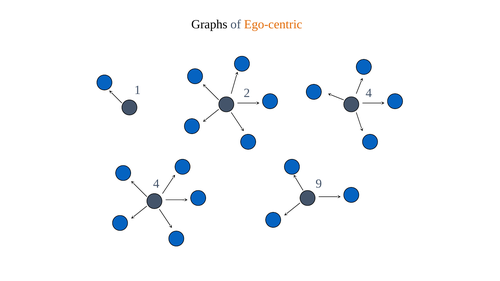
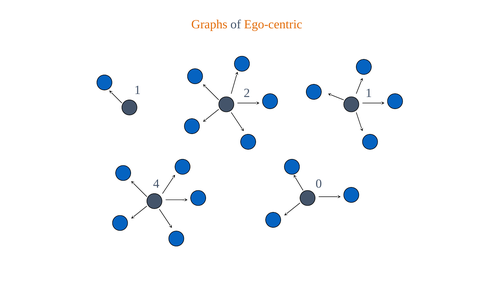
Graphs colour: black -> orange
2 4: 4 -> 1
9: 9 -> 0
